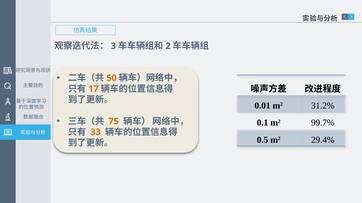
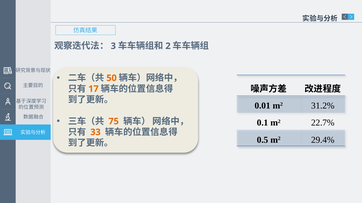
99.7%: 99.7% -> 22.7%
